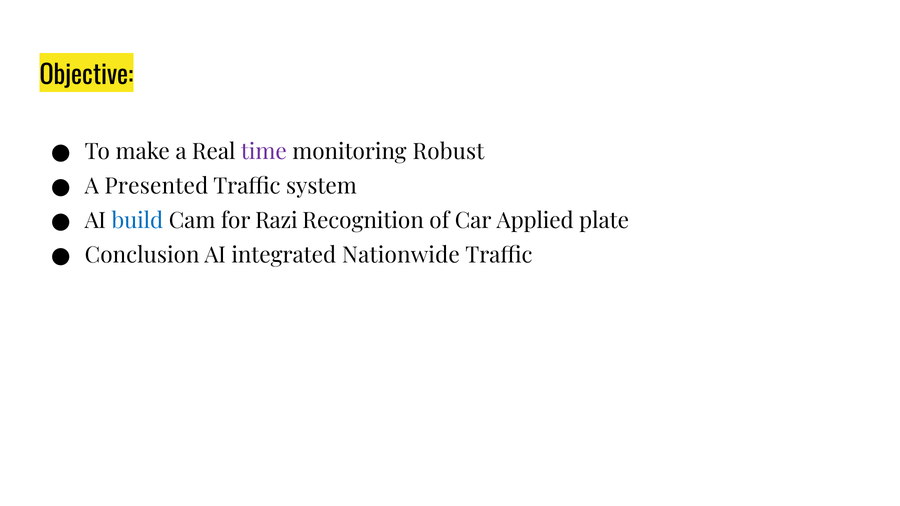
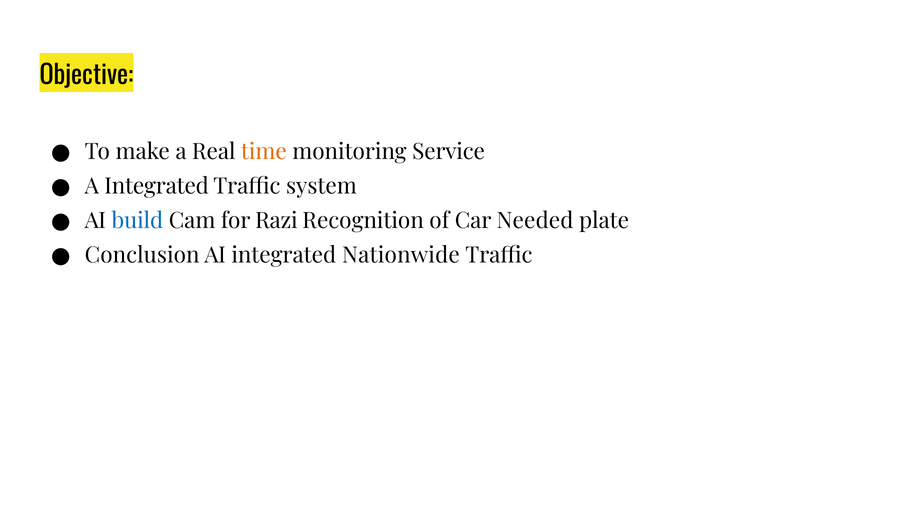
time colour: purple -> orange
Robust: Robust -> Service
A Presented: Presented -> Integrated
Applied: Applied -> Needed
